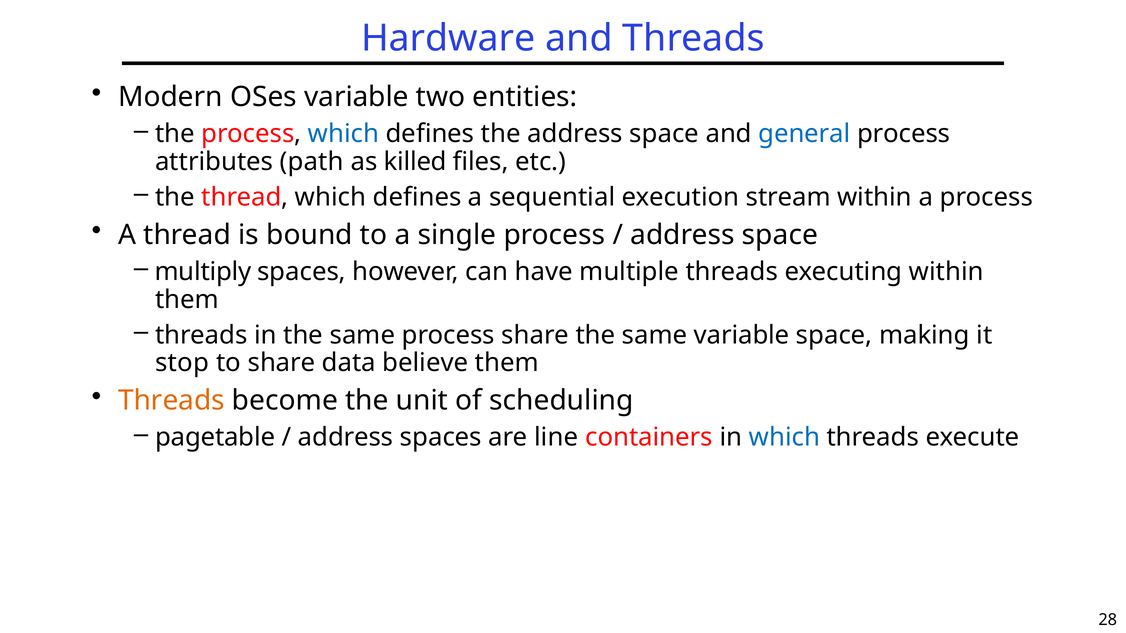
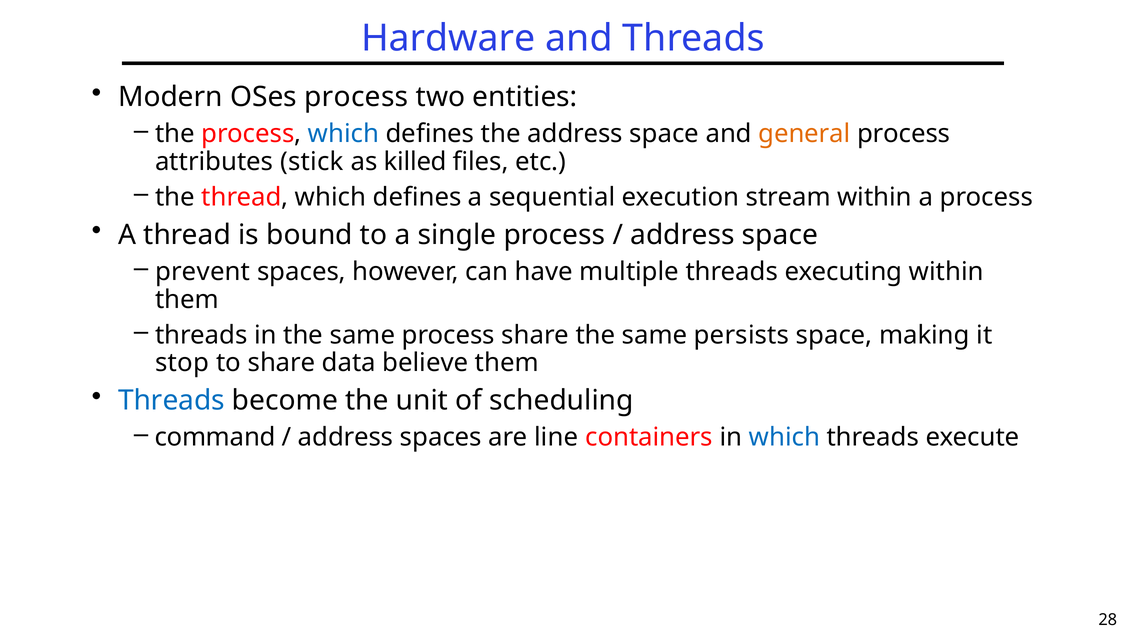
OSes variable: variable -> process
general colour: blue -> orange
path: path -> stick
multiply: multiply -> prevent
same variable: variable -> persists
Threads at (171, 401) colour: orange -> blue
pagetable: pagetable -> command
